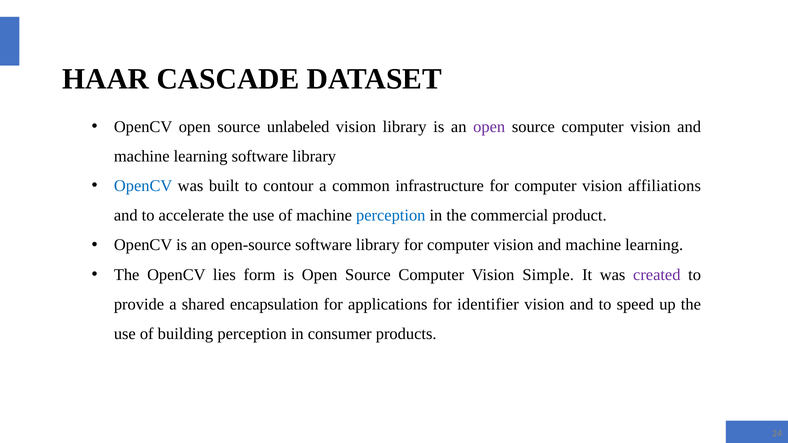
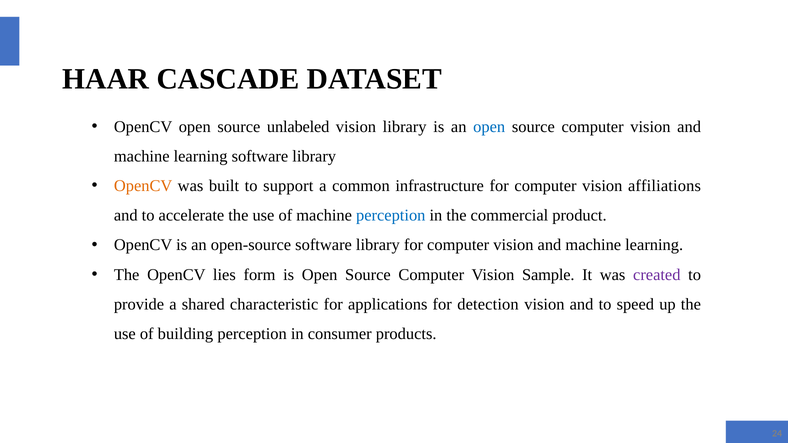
open at (489, 127) colour: purple -> blue
OpenCV at (143, 186) colour: blue -> orange
contour: contour -> support
Simple: Simple -> Sample
encapsulation: encapsulation -> characteristic
identifier: identifier -> detection
